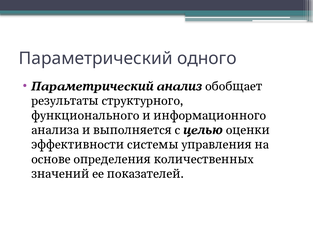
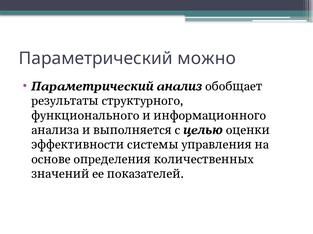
одного: одного -> можно
